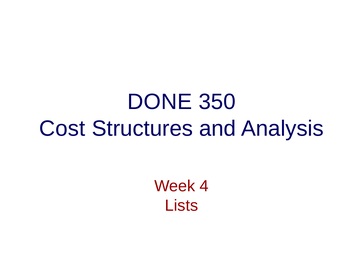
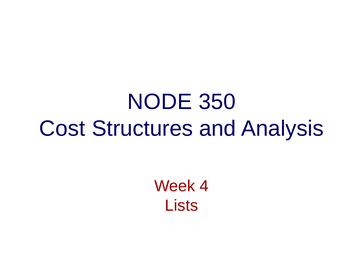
DONE: DONE -> NODE
